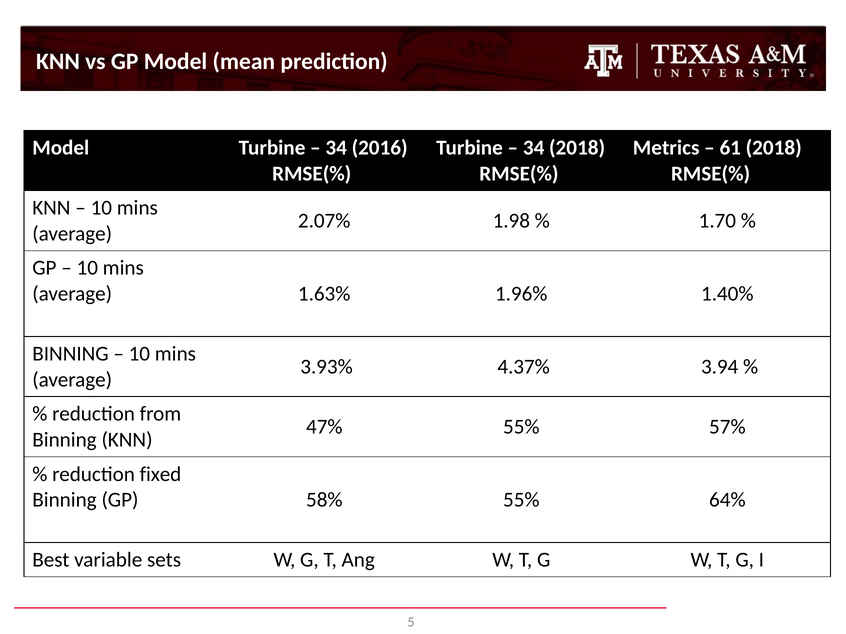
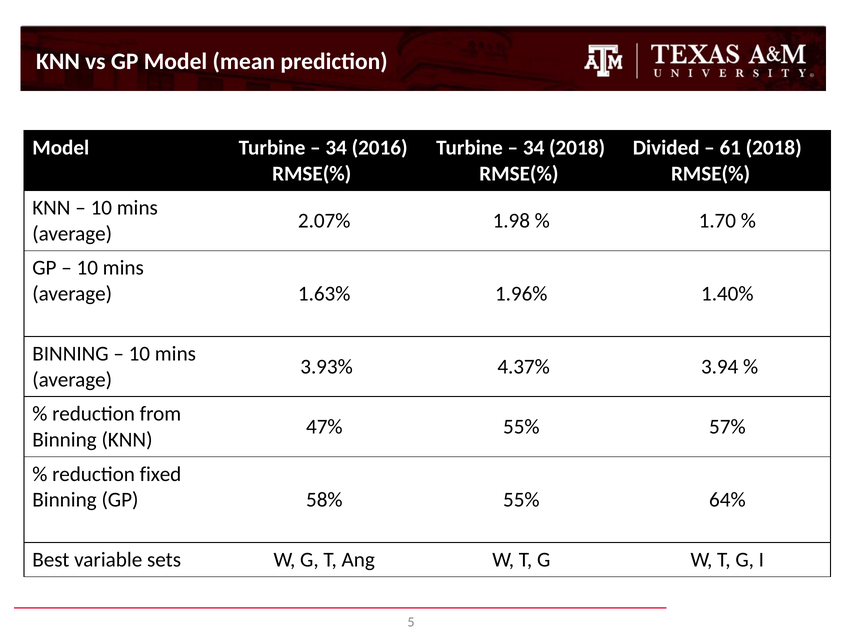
Metrics: Metrics -> Divided
